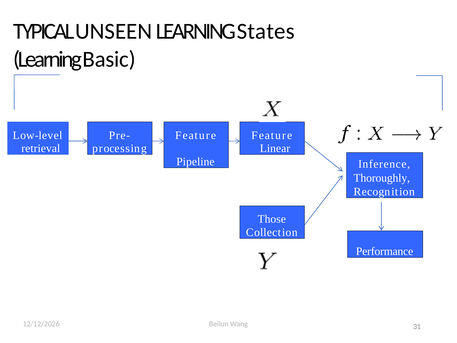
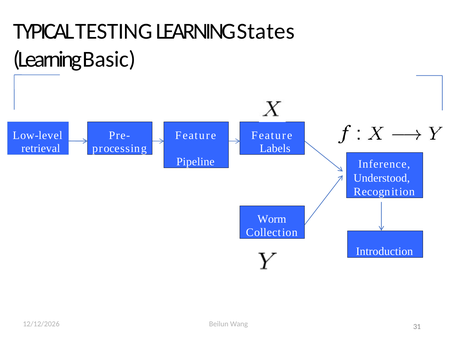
UNSEEN: UNSEEN -> TESTING
Linear: Linear -> Labels
Thoroughly: Thoroughly -> Understood
Those: Those -> Worm
Performance: Performance -> Introduction
